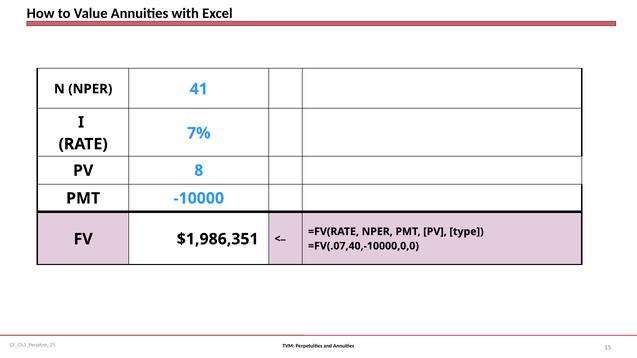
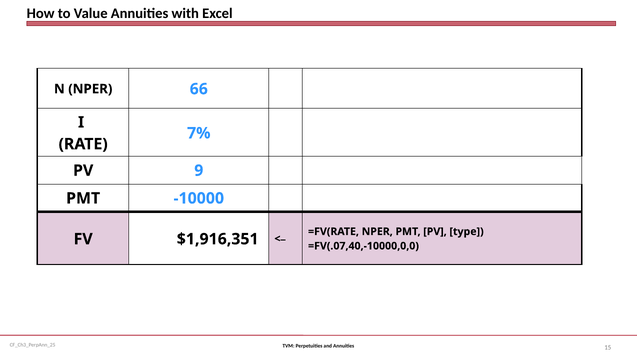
41: 41 -> 66
8: 8 -> 9
$1,986,351: $1,986,351 -> $1,916,351
